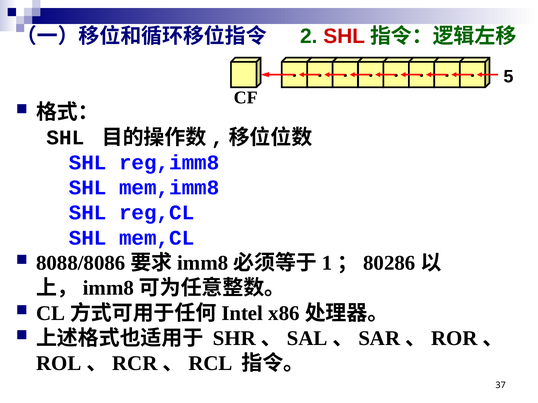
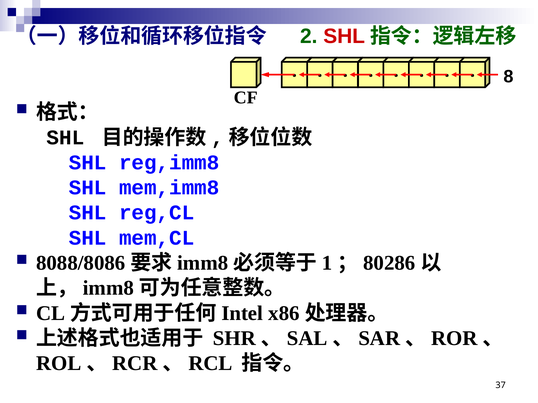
5: 5 -> 8
